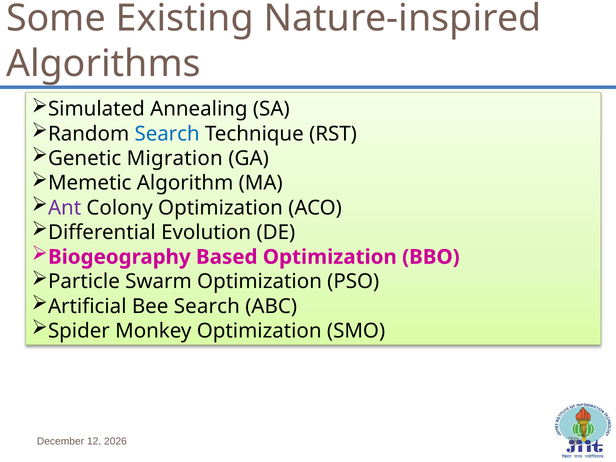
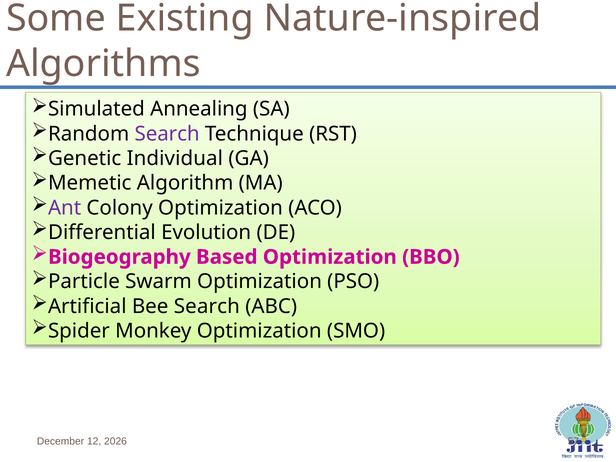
Search at (167, 134) colour: blue -> purple
Migration: Migration -> Individual
78: 78 -> 57
